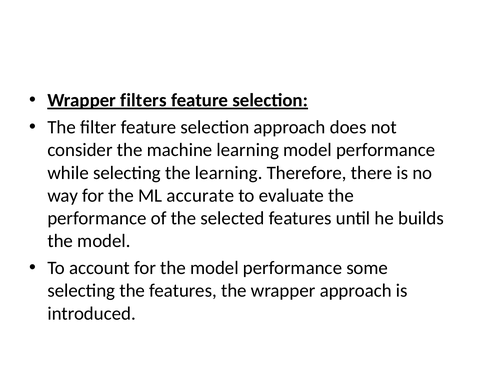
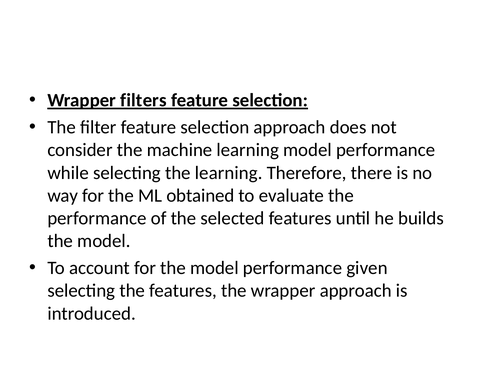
accurate: accurate -> obtained
some: some -> given
